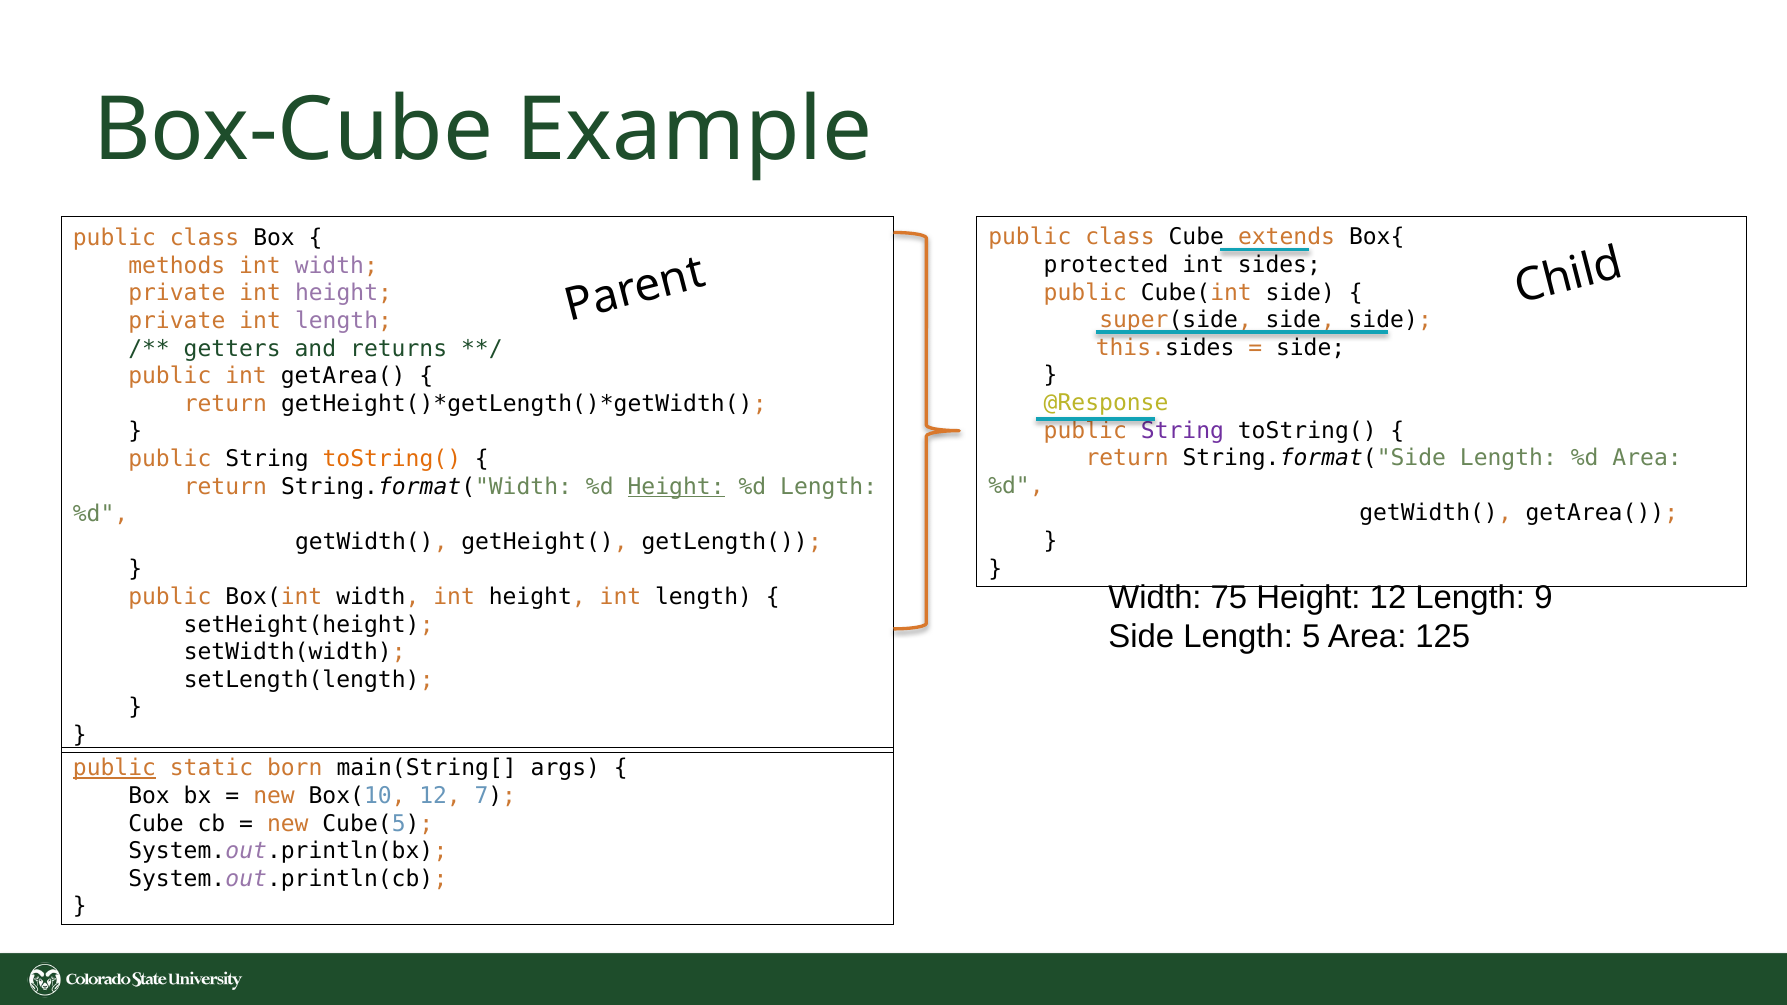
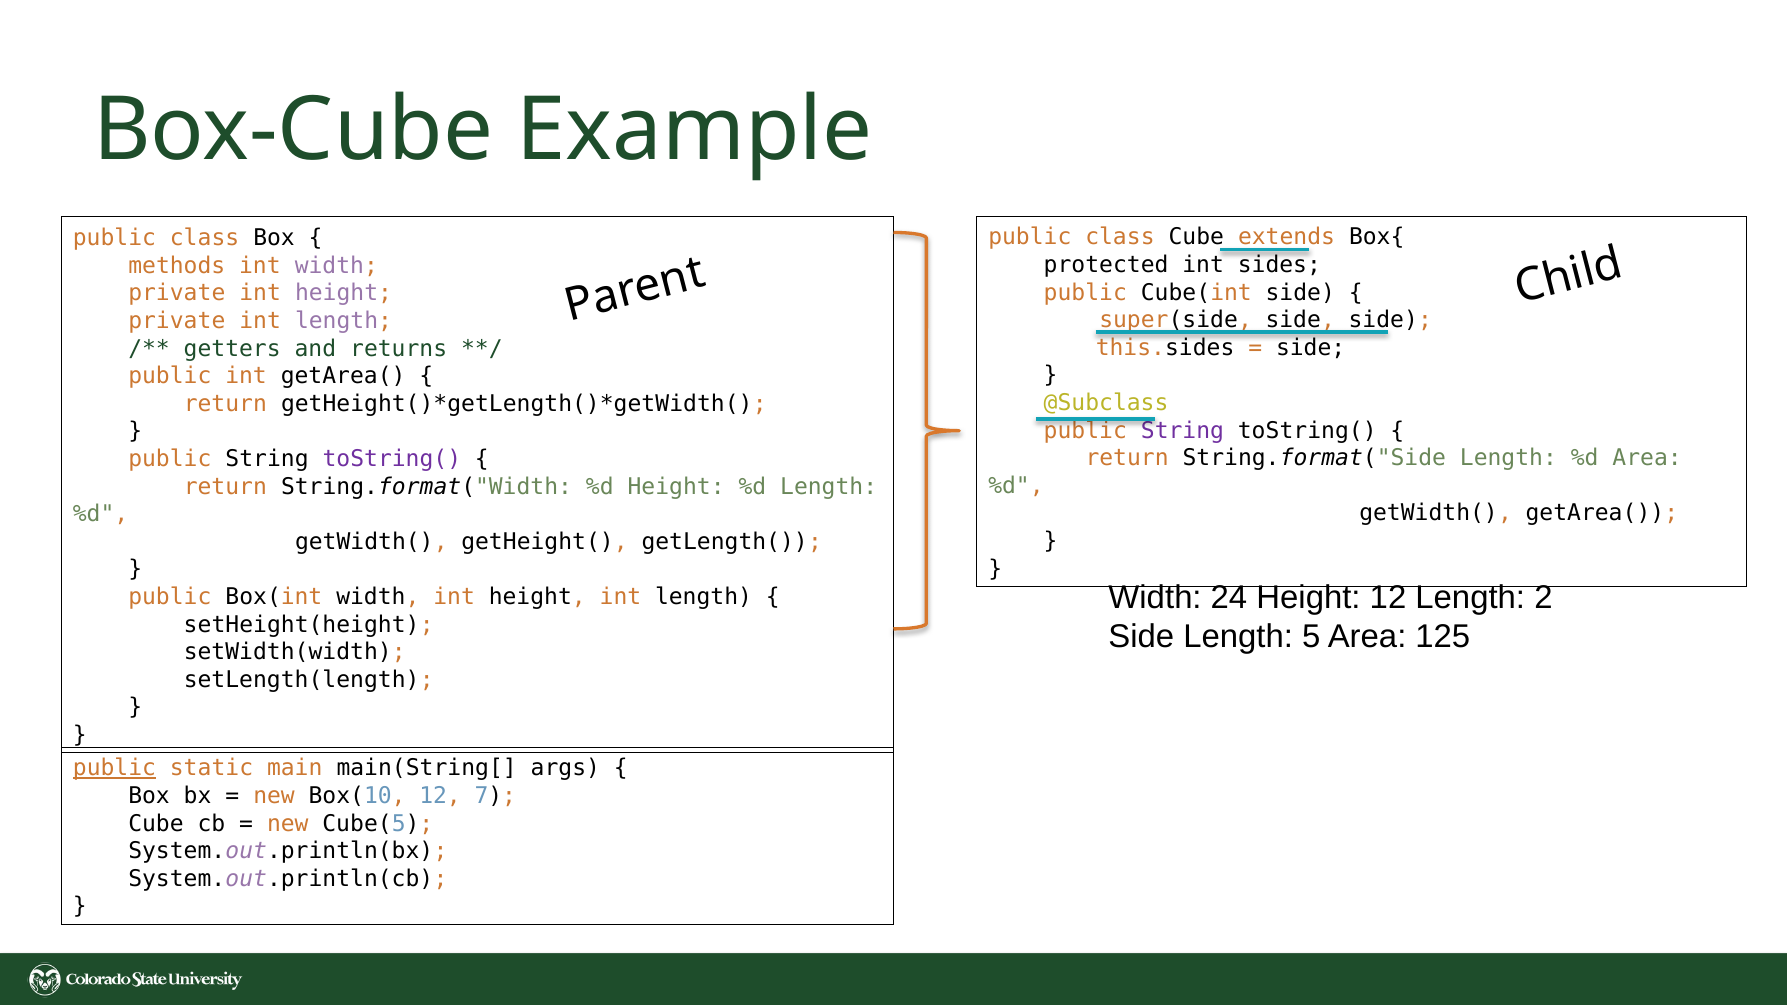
@Response: @Response -> @Subclass
toString( at (392, 459) colour: orange -> purple
Height at (676, 487) underline: present -> none
75: 75 -> 24
9: 9 -> 2
born: born -> main
